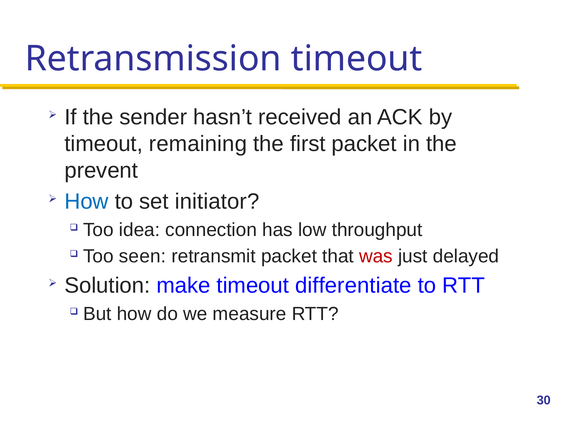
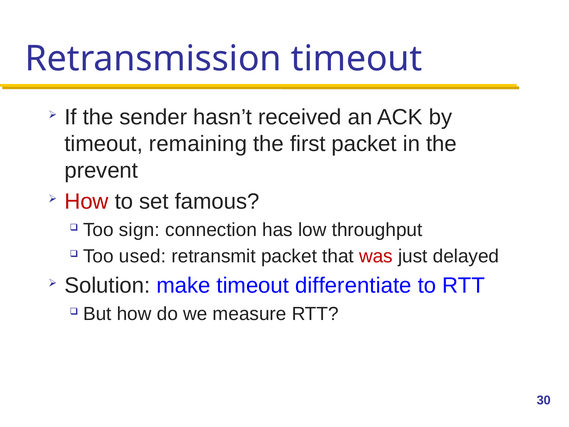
How at (87, 201) colour: blue -> red
initiator: initiator -> famous
idea: idea -> sign
seen: seen -> used
